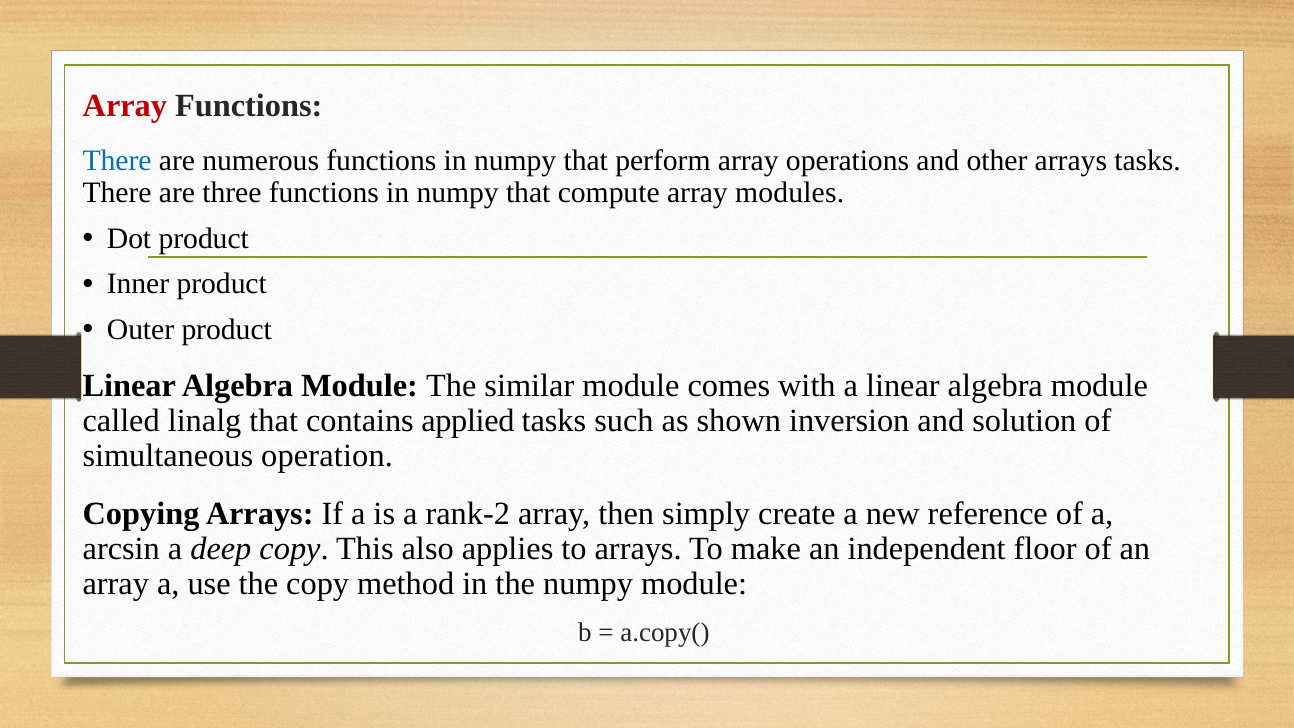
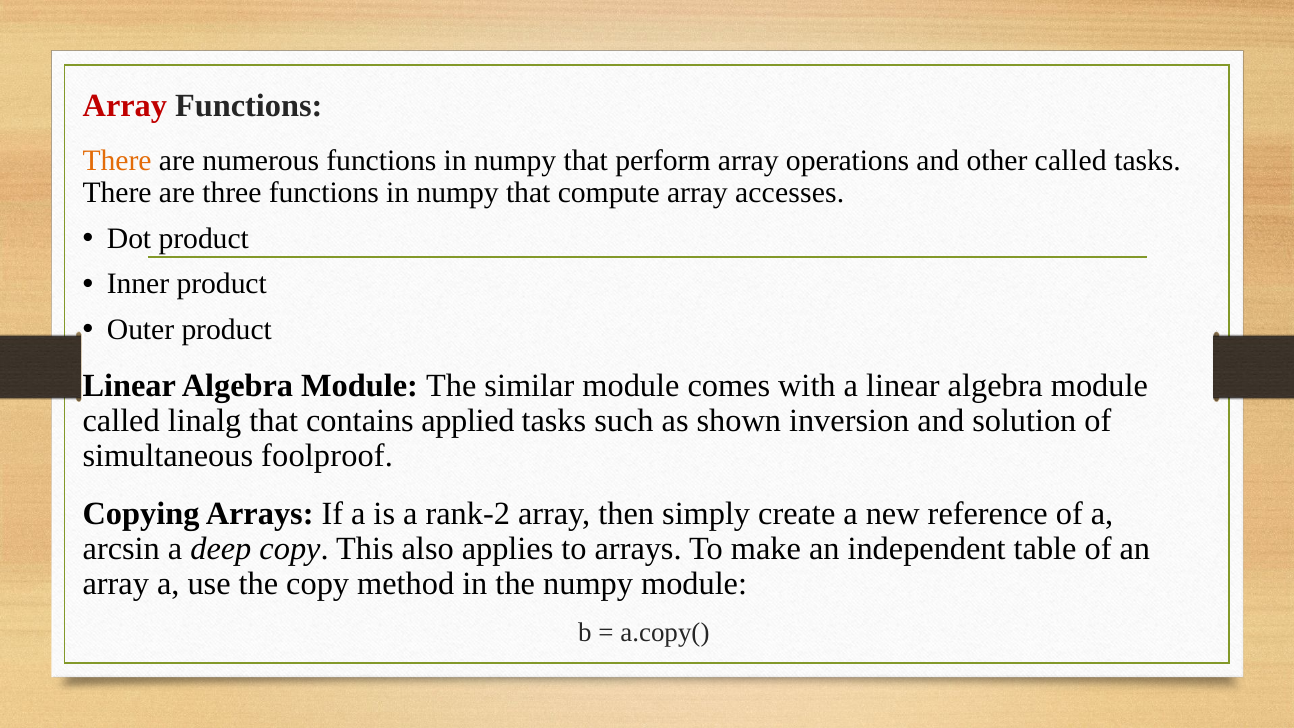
There at (117, 161) colour: blue -> orange
other arrays: arrays -> called
modules: modules -> accesses
operation: operation -> foolproof
floor: floor -> table
